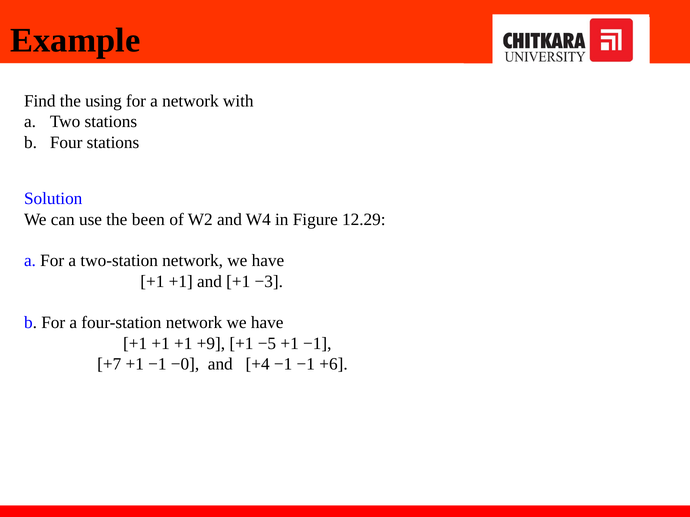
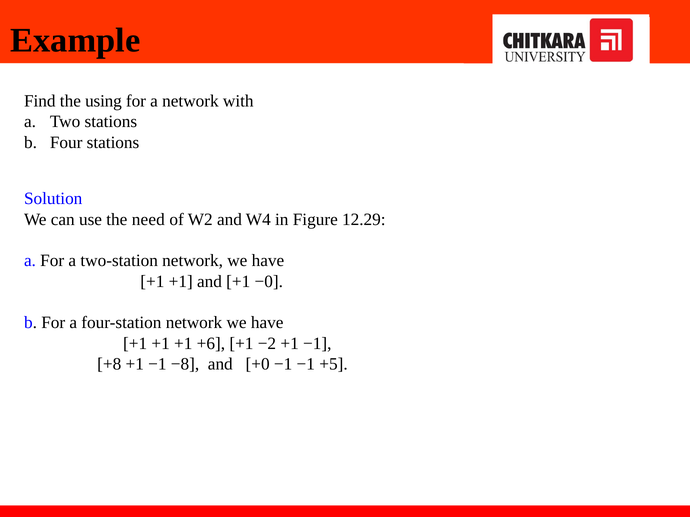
been: been -> need
−3: −3 -> −0
+9: +9 -> +6
−5: −5 -> −2
+7: +7 -> +8
−0: −0 -> −8
+4: +4 -> +0
+6: +6 -> +5
